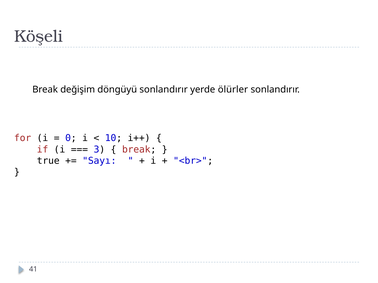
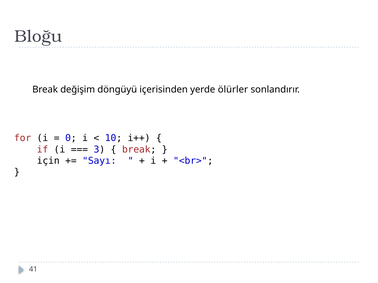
Köşeli: Köşeli -> Bloğu
döngüyü sonlandırır: sonlandırır -> içerisinden
true: true -> için
